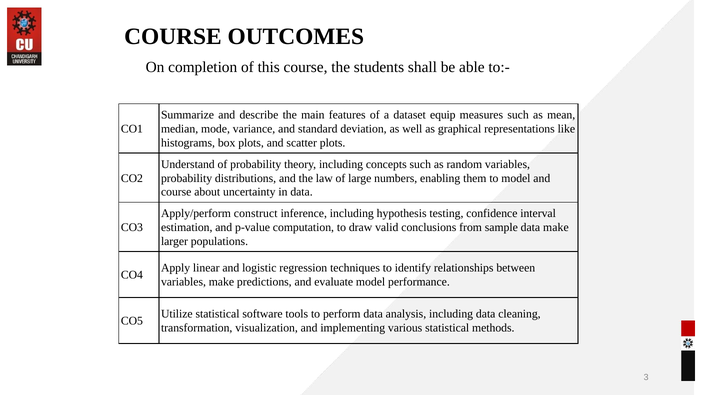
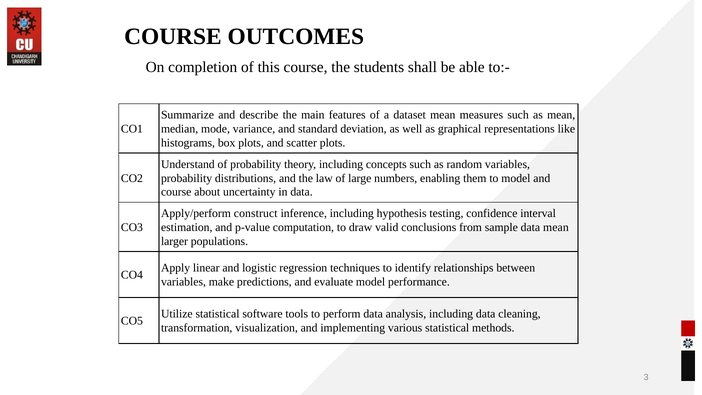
dataset equip: equip -> mean
data make: make -> mean
